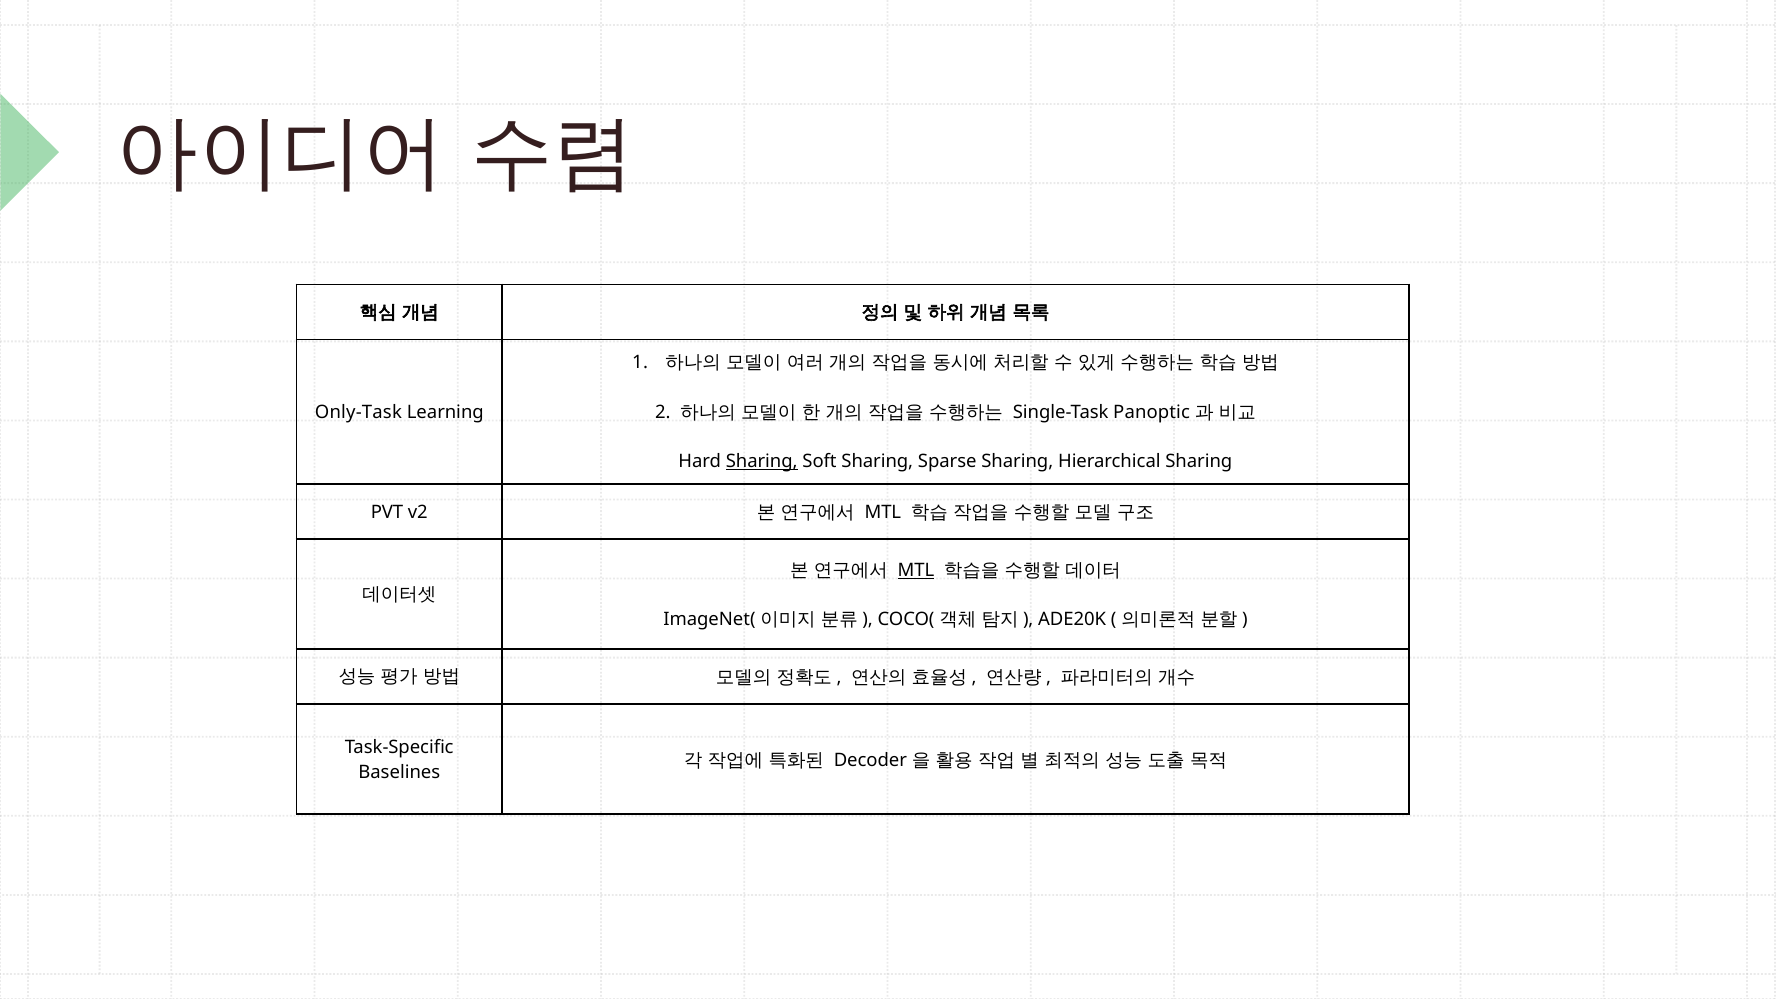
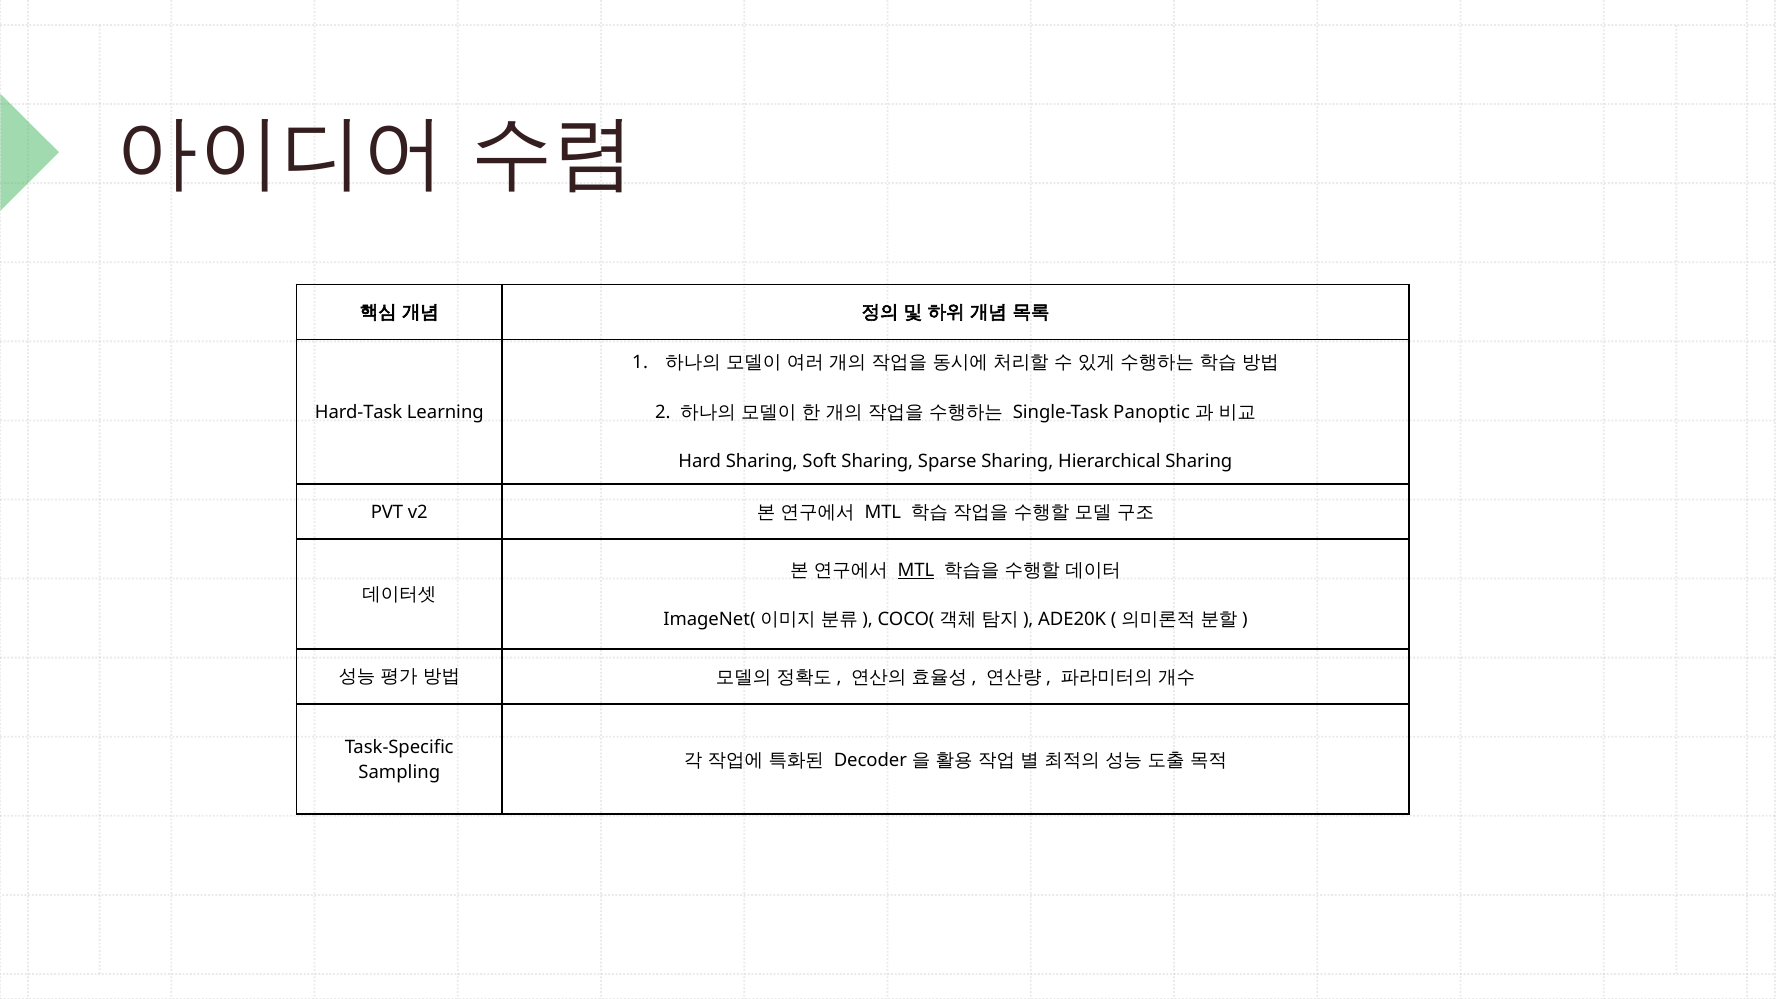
Only-Task: Only-Task -> Hard-Task
Sharing at (762, 461) underline: present -> none
Baselines: Baselines -> Sampling
